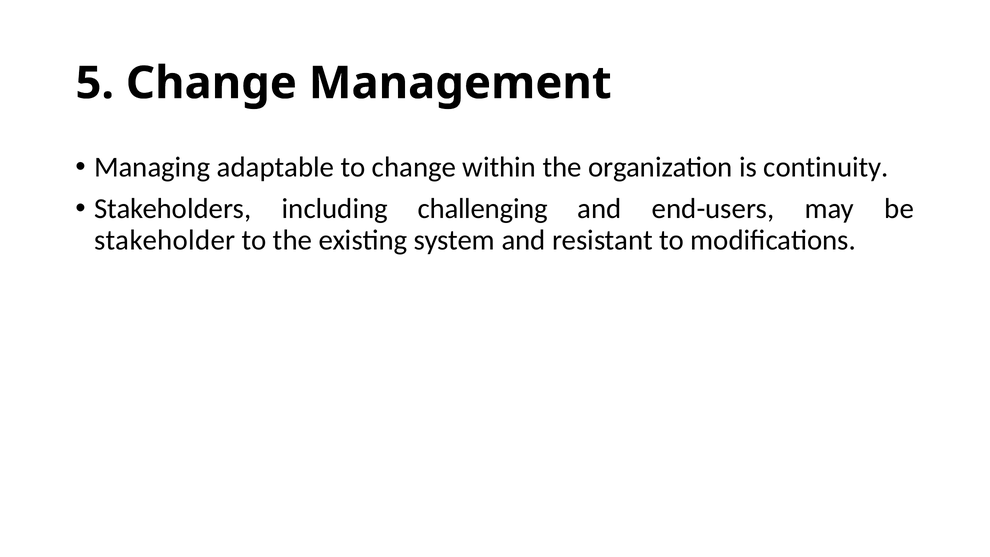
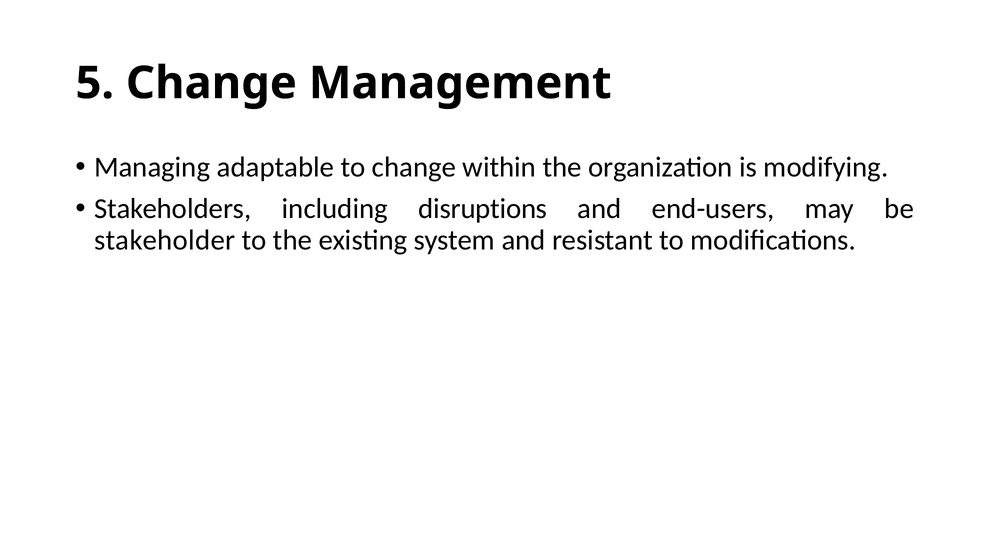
continuity: continuity -> modifying
challenging: challenging -> disruptions
